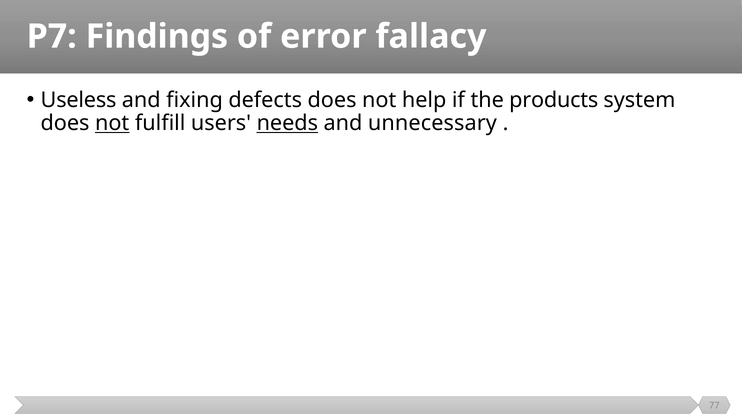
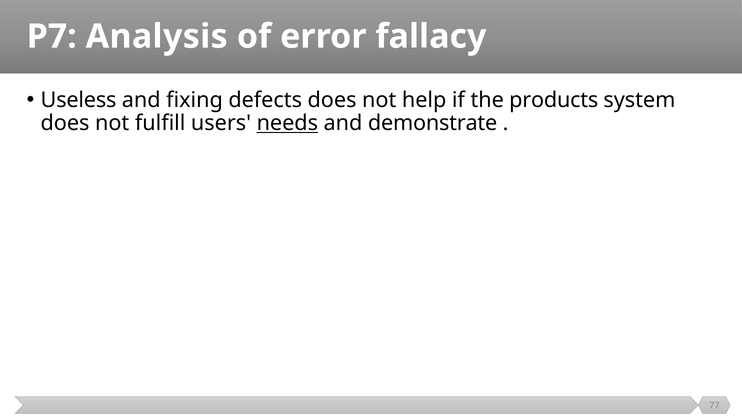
Findings: Findings -> Analysis
not at (112, 123) underline: present -> none
unnecessary: unnecessary -> demonstrate
